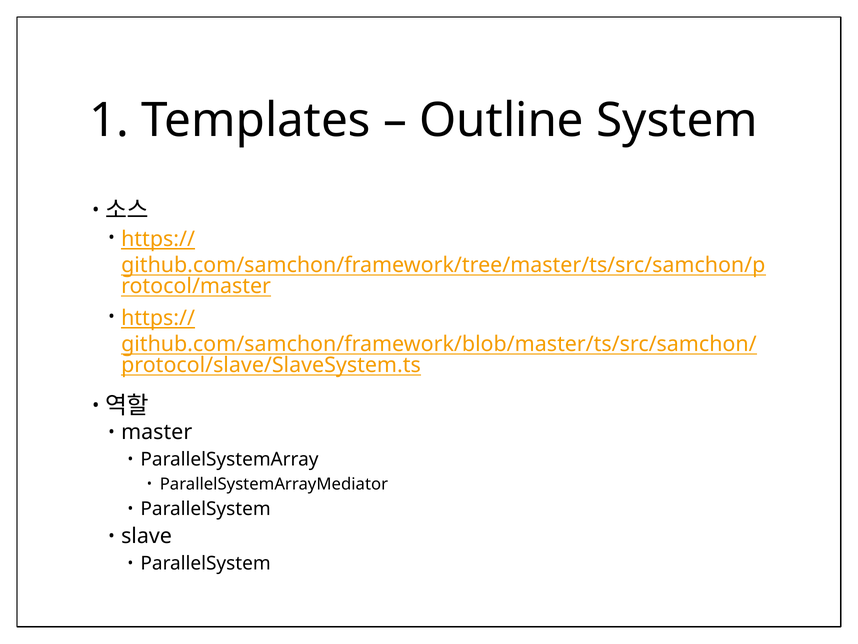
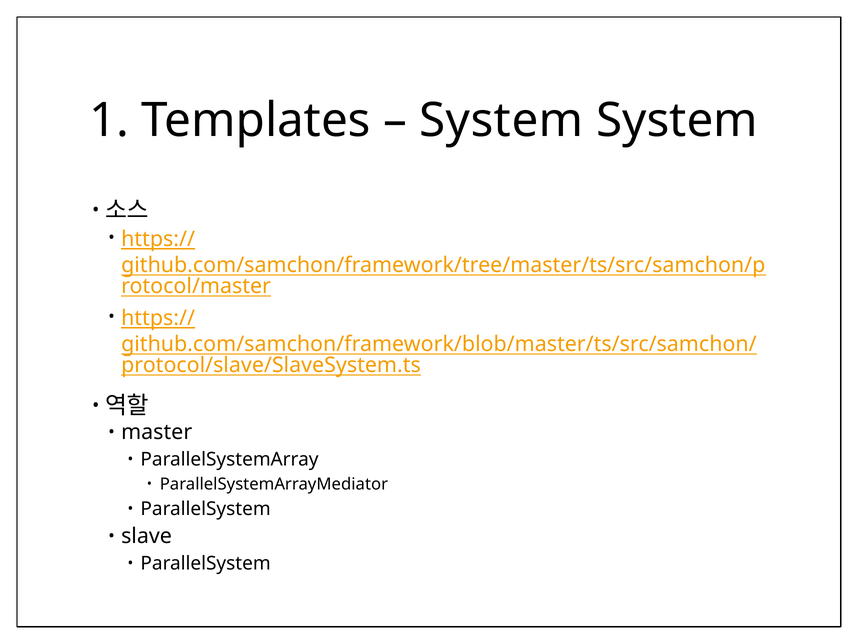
Outline at (502, 121): Outline -> System
